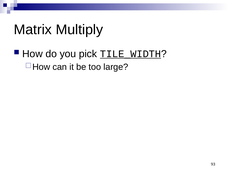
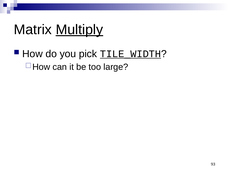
Multiply underline: none -> present
